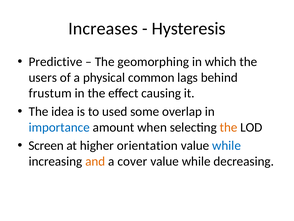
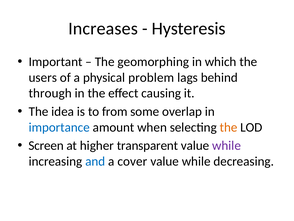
Predictive: Predictive -> Important
common: common -> problem
frustum: frustum -> through
used: used -> from
orientation: orientation -> transparent
while at (227, 145) colour: blue -> purple
and colour: orange -> blue
